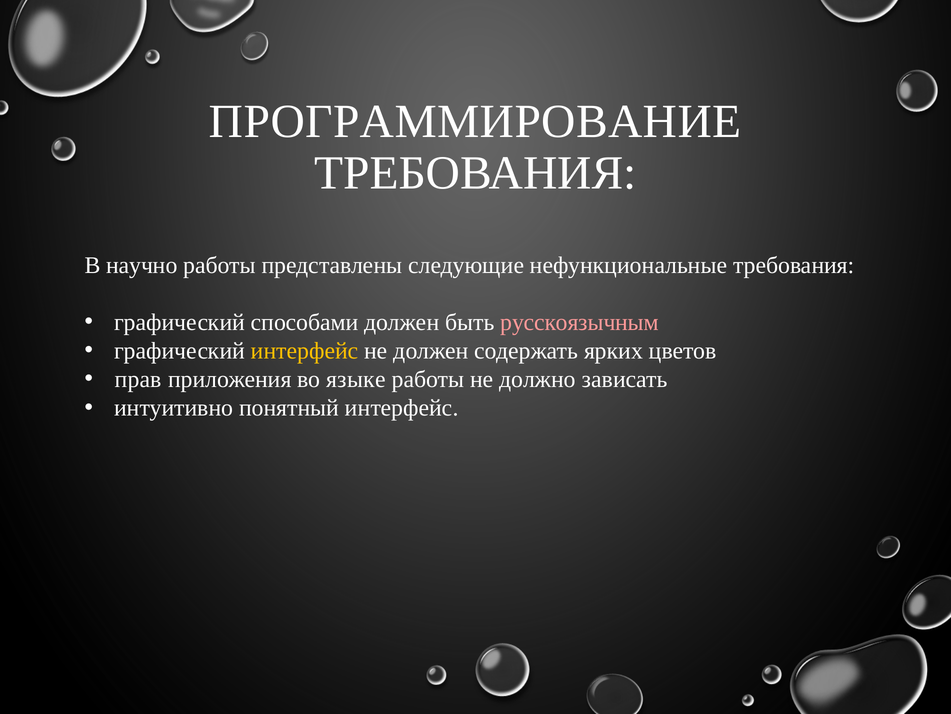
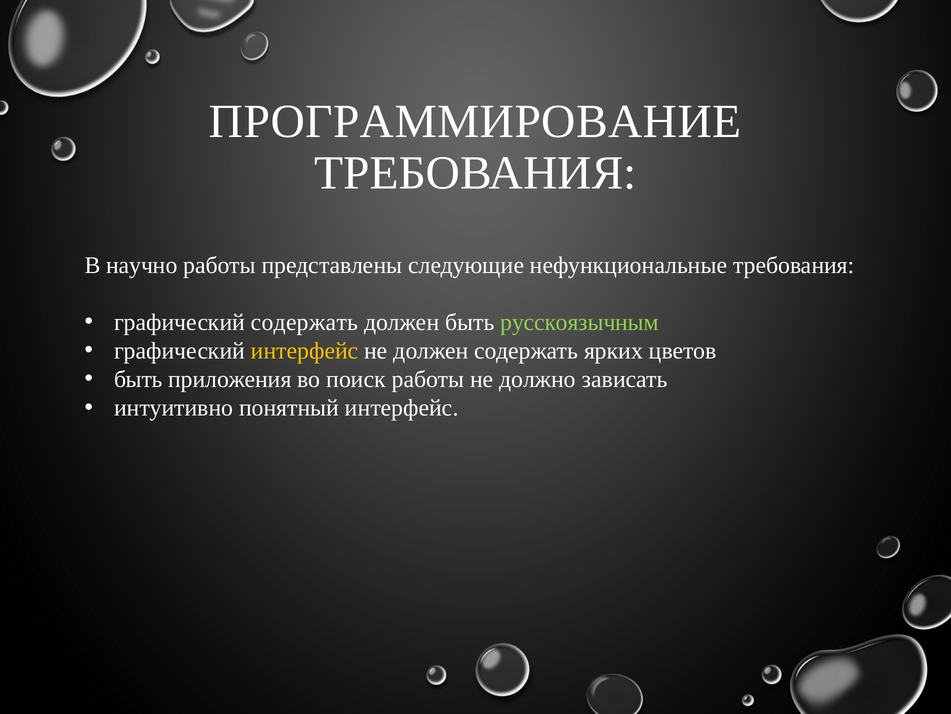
графический способами: способами -> содержать
русскоязычным colour: pink -> light green
прав at (138, 379): прав -> быть
языке: языке -> поиск
